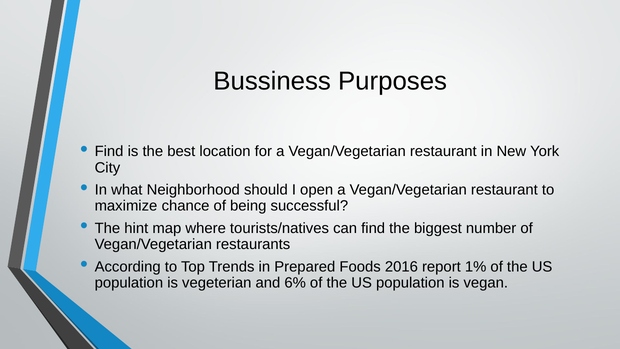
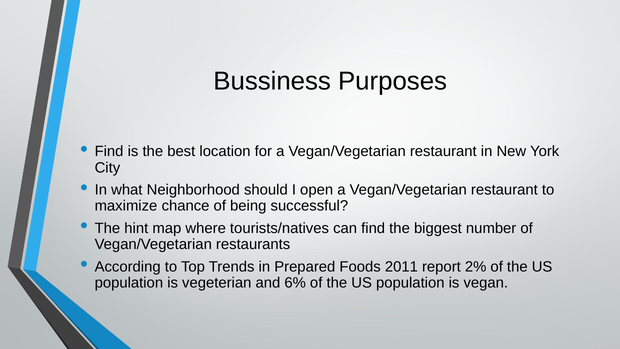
2016: 2016 -> 2011
1%: 1% -> 2%
